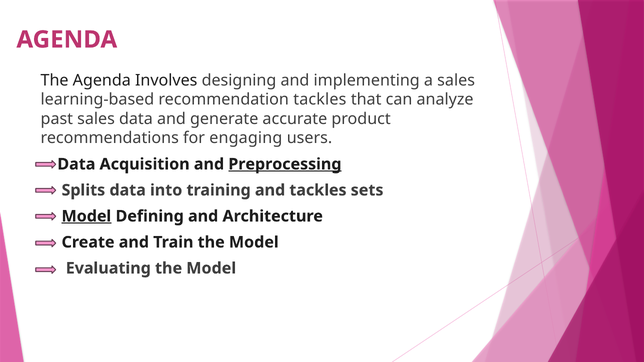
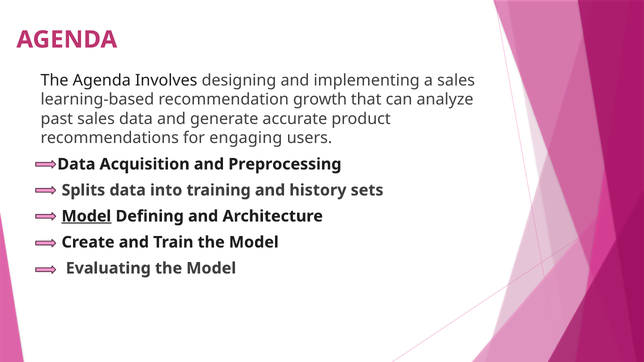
recommendation tackles: tackles -> growth
Preprocessing underline: present -> none
and tackles: tackles -> history
